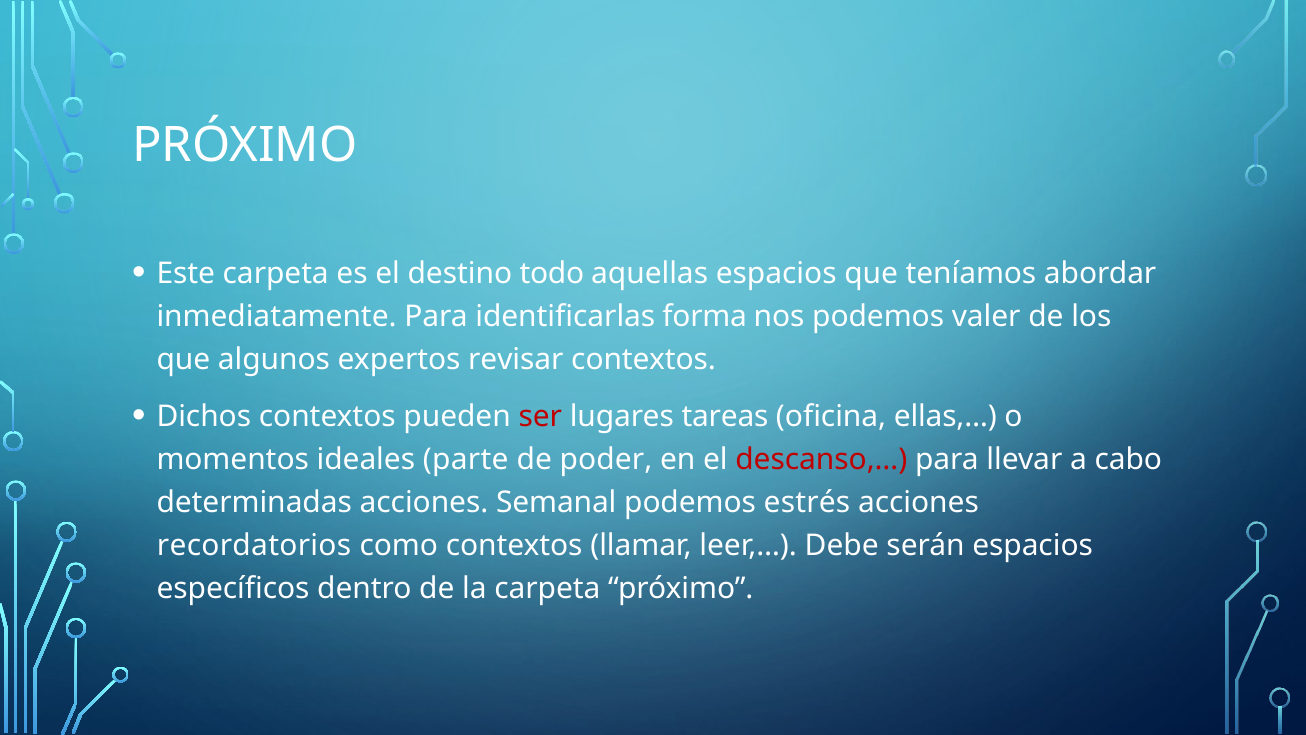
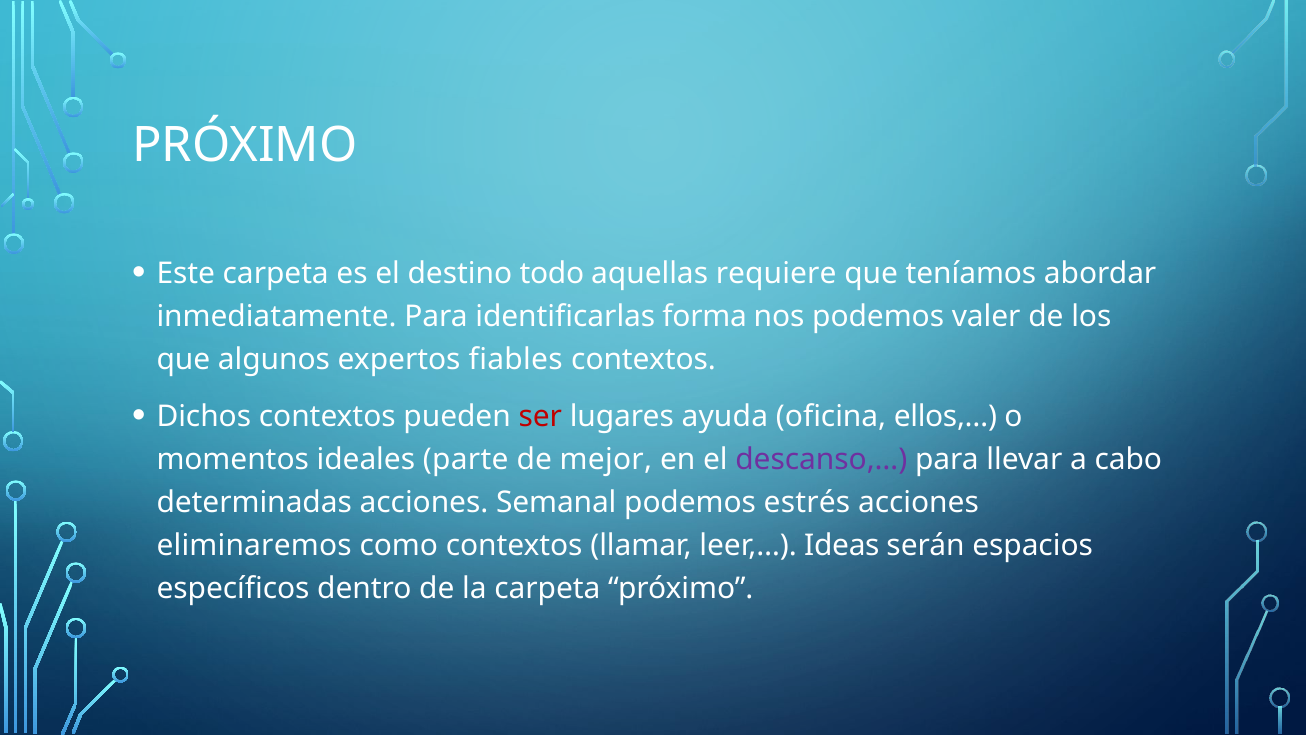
aquellas espacios: espacios -> requiere
revisar: revisar -> fiables
tareas: tareas -> ayuda
ellas,…: ellas,… -> ellos,…
poder: poder -> mejor
descanso,… colour: red -> purple
recordatorios: recordatorios -> eliminaremos
Debe: Debe -> Ideas
